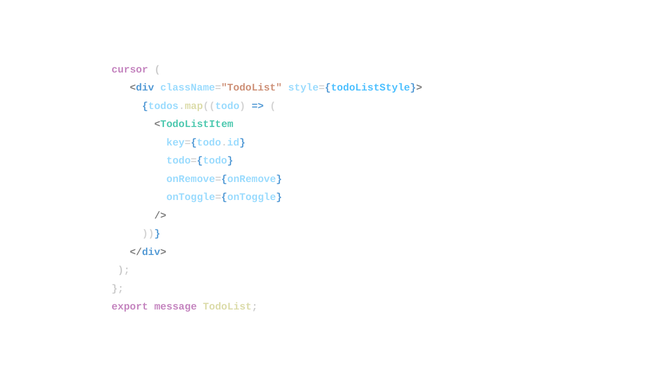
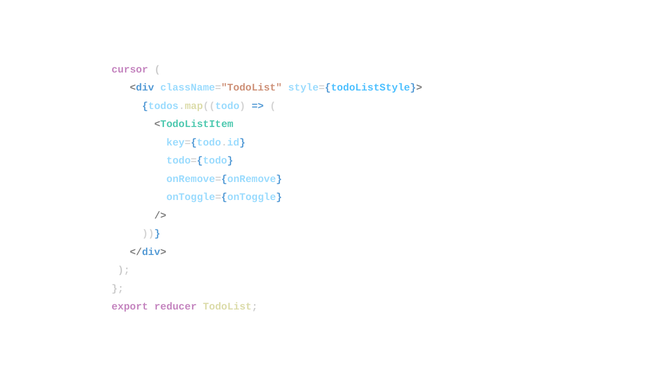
message: message -> reducer
